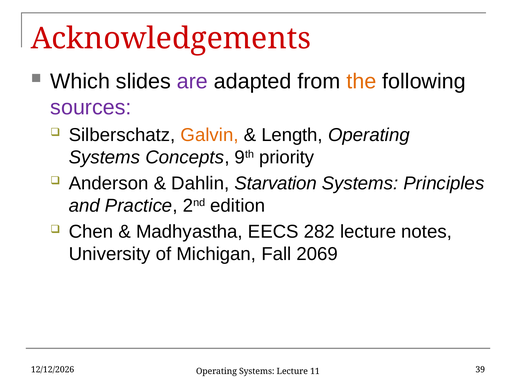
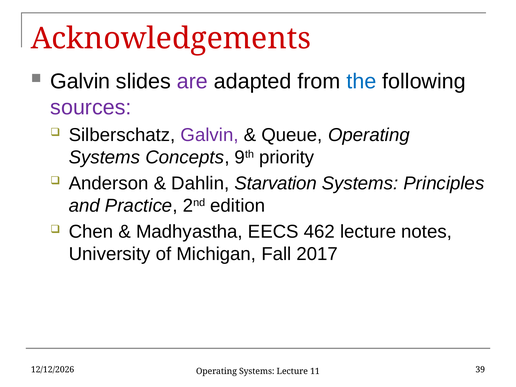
Which at (80, 81): Which -> Galvin
the colour: orange -> blue
Galvin at (210, 135) colour: orange -> purple
Length: Length -> Queue
282: 282 -> 462
2069: 2069 -> 2017
